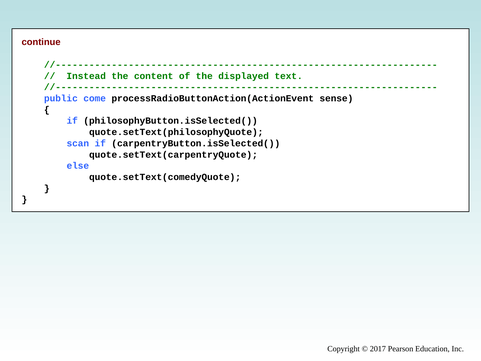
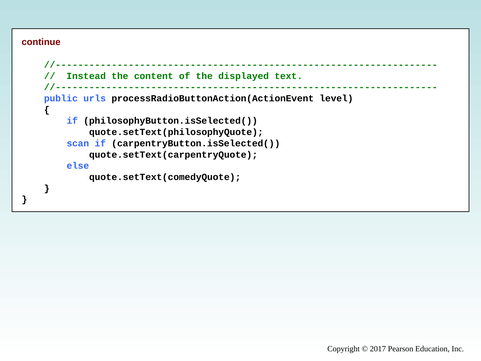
come: come -> urls
sense: sense -> level
